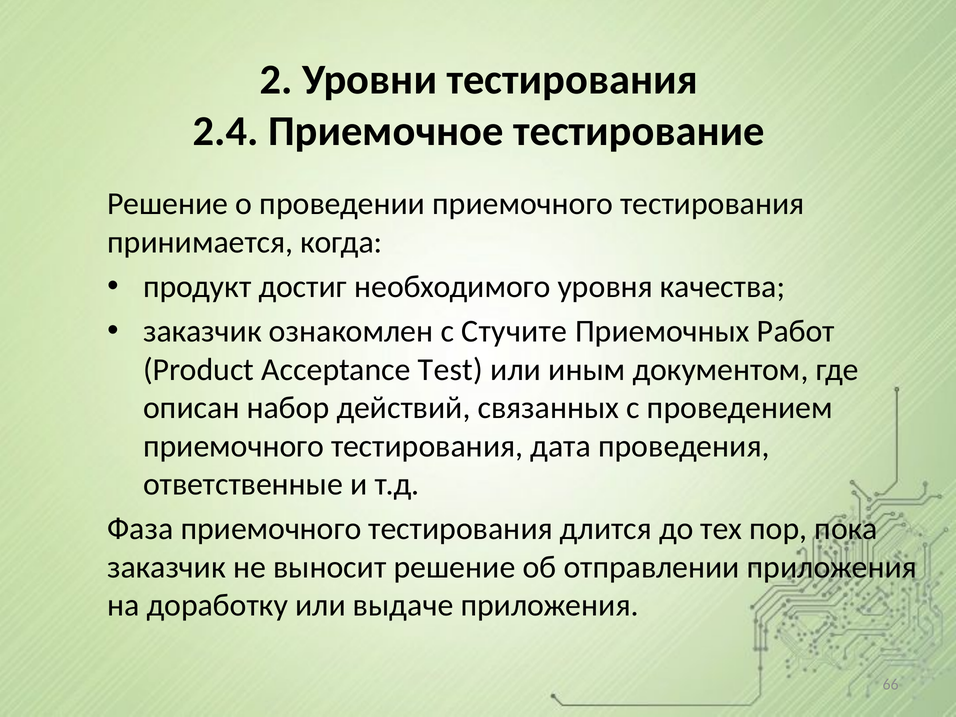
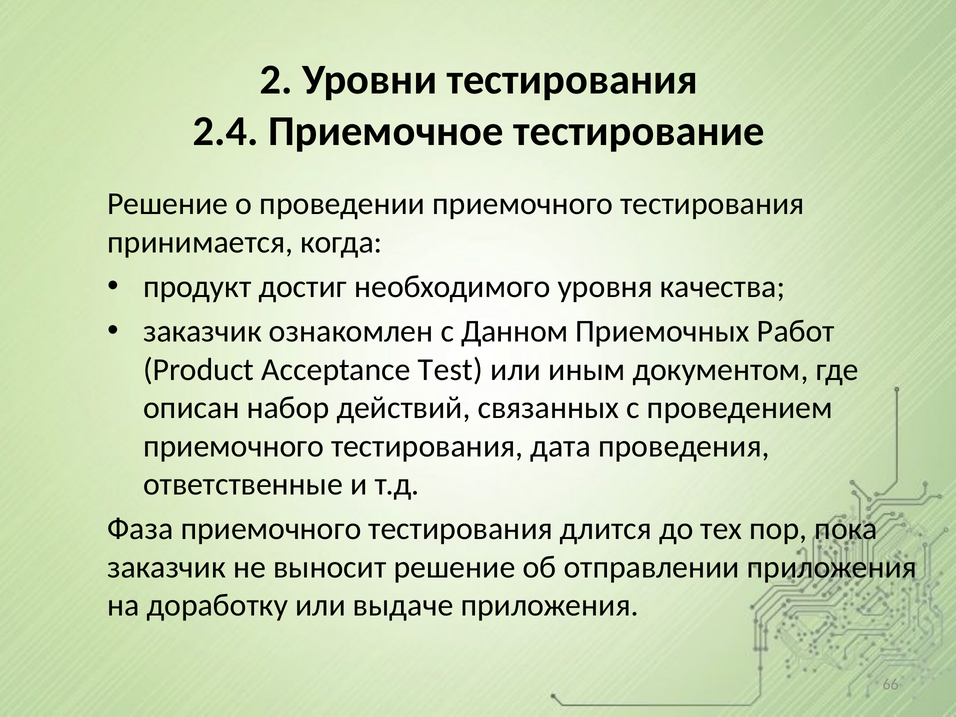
Стучите: Стучите -> Данном
